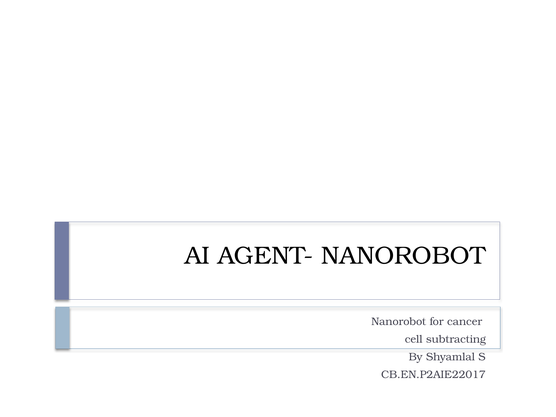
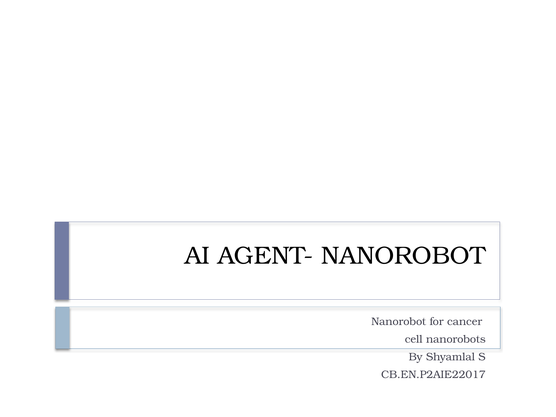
subtracting: subtracting -> nanorobots
